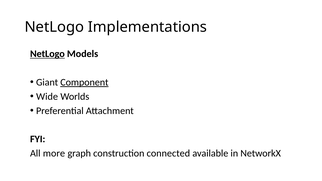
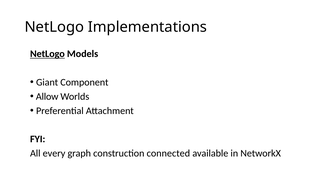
Component underline: present -> none
Wide: Wide -> Allow
more: more -> every
